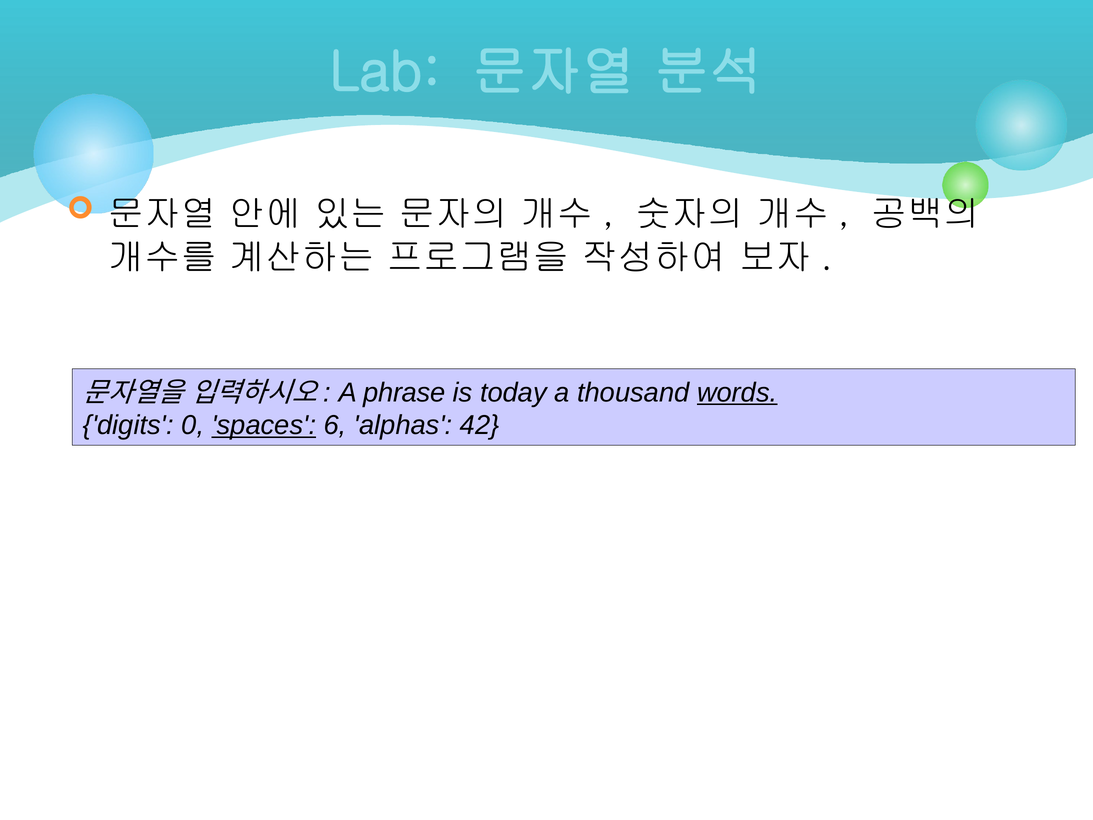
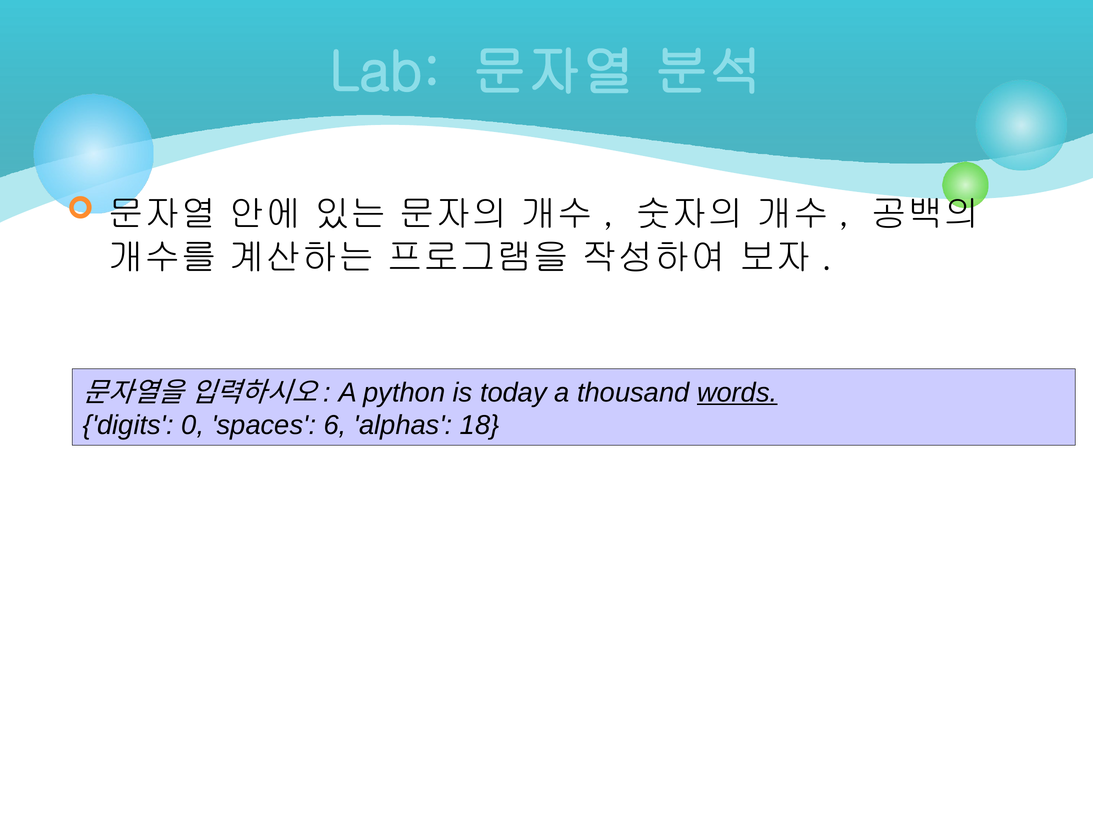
phrase: phrase -> python
spaces underline: present -> none
42: 42 -> 18
